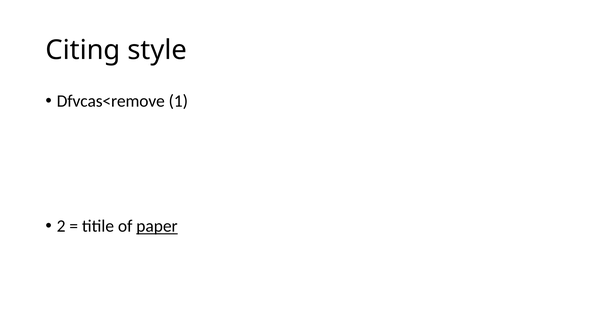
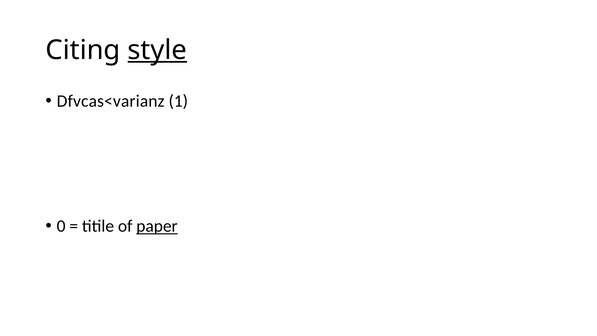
style underline: none -> present
Dfvcas<remove: Dfvcas<remove -> Dfvcas<varianz
2: 2 -> 0
